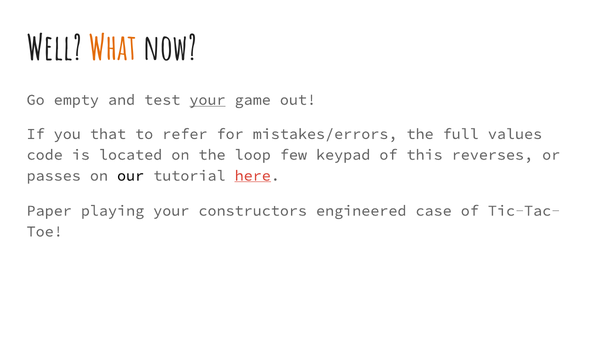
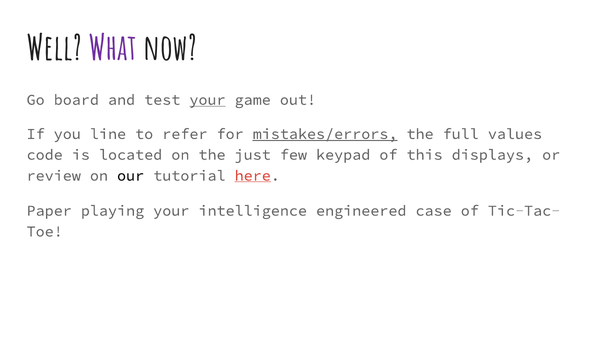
What colour: orange -> purple
empty: empty -> board
that: that -> line
mistakes/errors underline: none -> present
loop: loop -> just
reverses: reverses -> displays
passes: passes -> review
constructors: constructors -> intelligence
